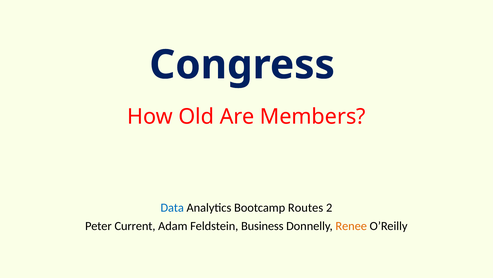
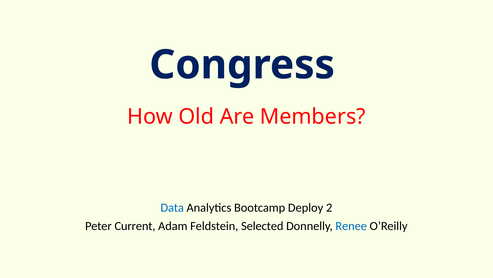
Routes: Routes -> Deploy
Business: Business -> Selected
Renee colour: orange -> blue
